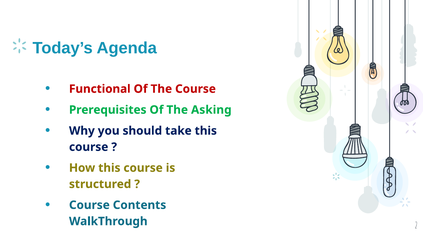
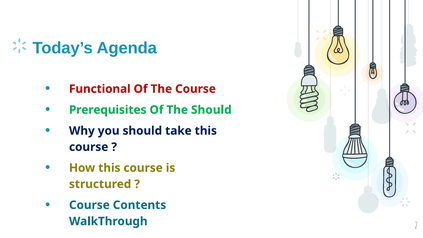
The Asking: Asking -> Should
